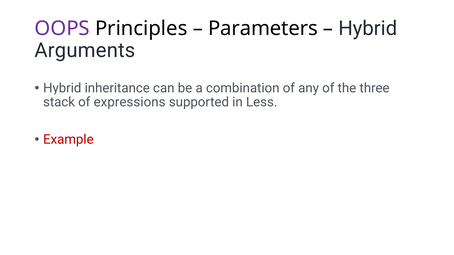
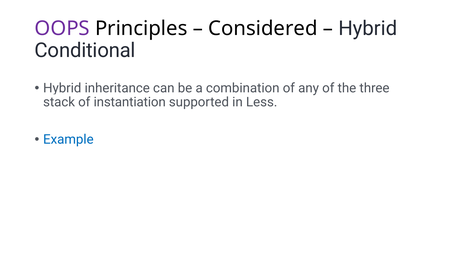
Parameters: Parameters -> Considered
Arguments: Arguments -> Conditional
expressions: expressions -> instantiation
Example colour: red -> blue
